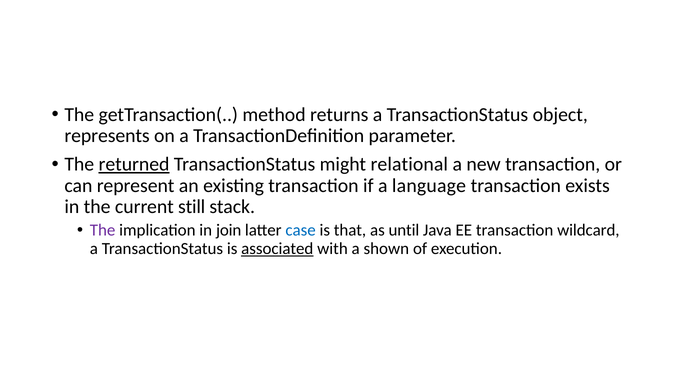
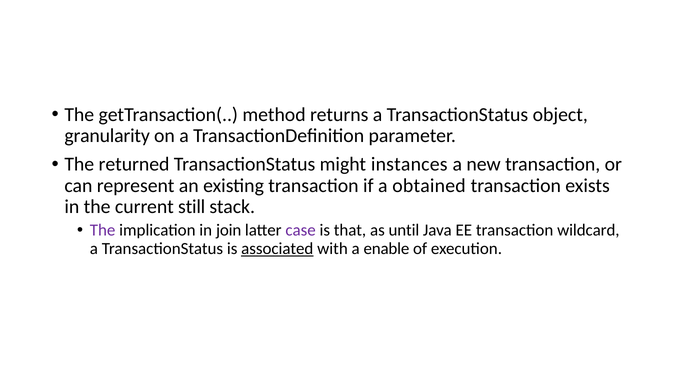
represents: represents -> granularity
returned underline: present -> none
relational: relational -> instances
language: language -> obtained
case colour: blue -> purple
shown: shown -> enable
